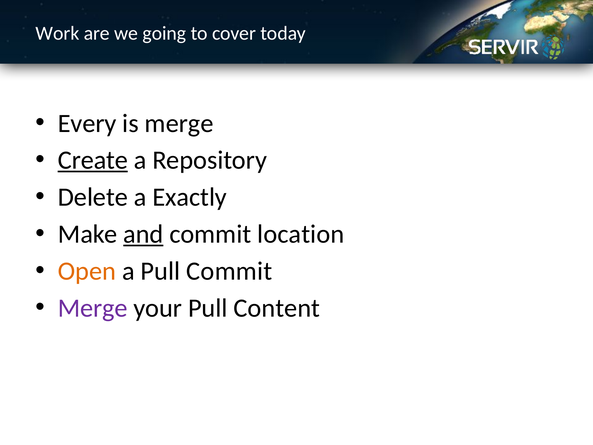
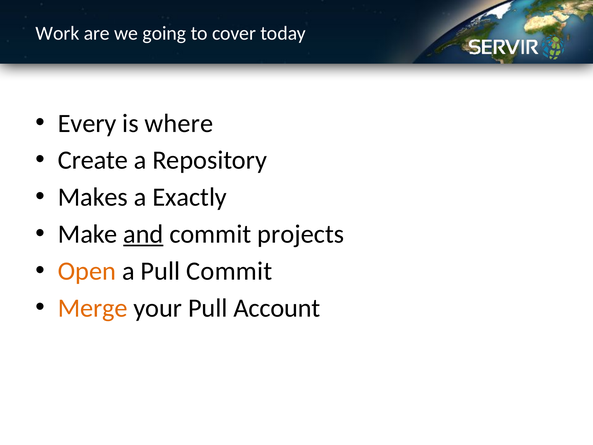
is merge: merge -> where
Create underline: present -> none
Delete: Delete -> Makes
location: location -> projects
Merge at (93, 308) colour: purple -> orange
Content: Content -> Account
